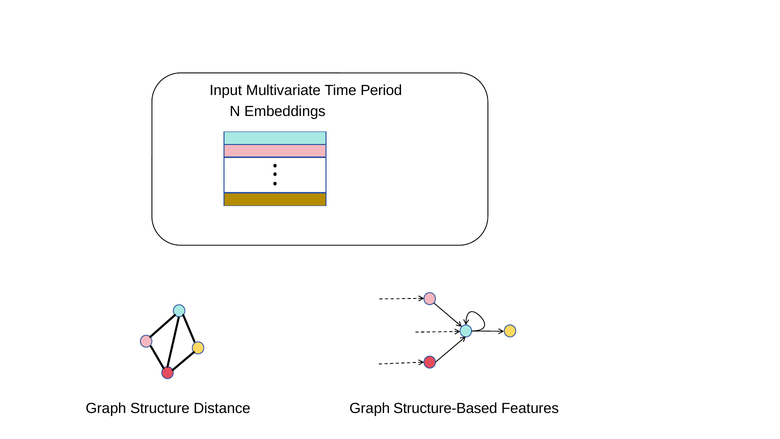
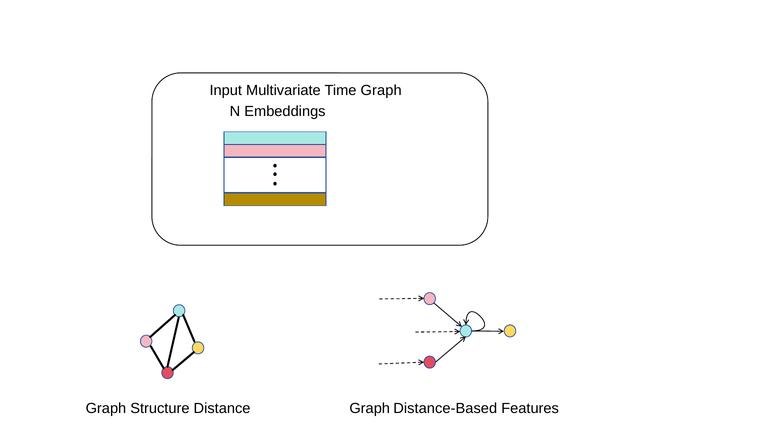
Time Period: Period -> Graph
Structure-Based: Structure-Based -> Distance-Based
